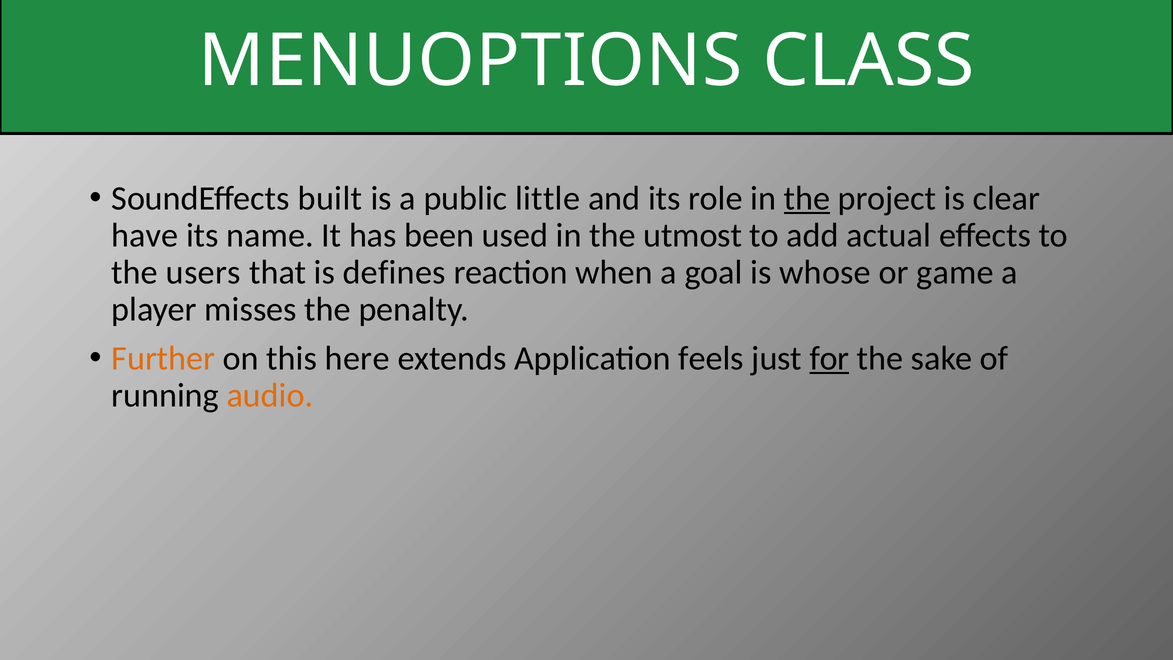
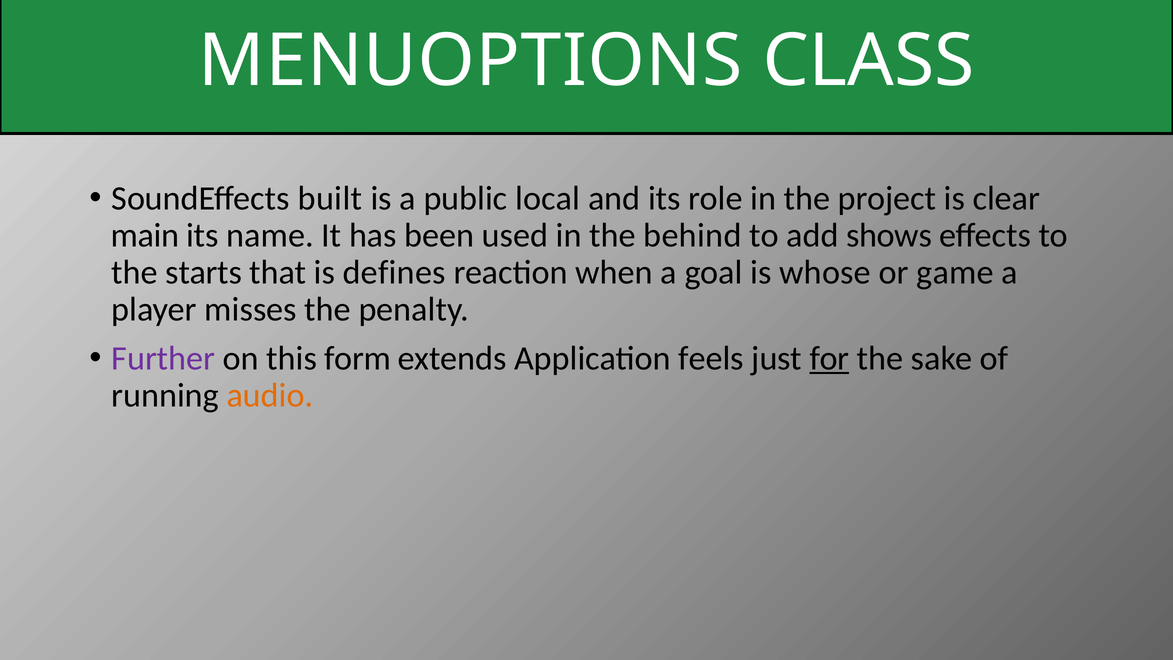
little: little -> local
the at (807, 198) underline: present -> none
have: have -> main
utmost: utmost -> behind
actual: actual -> shows
users: users -> starts
Further colour: orange -> purple
here: here -> form
